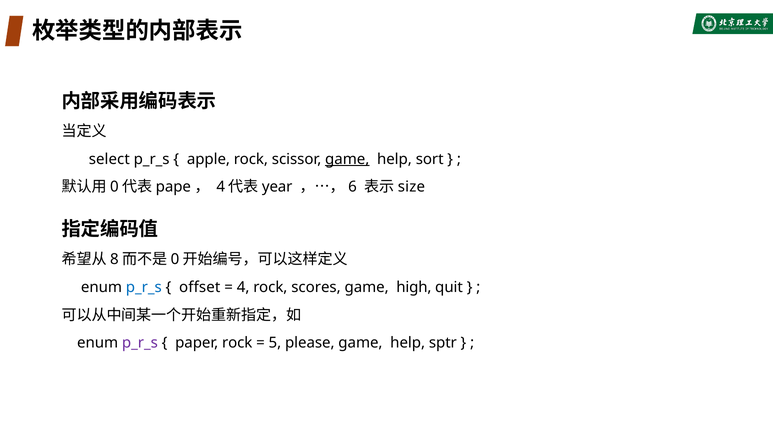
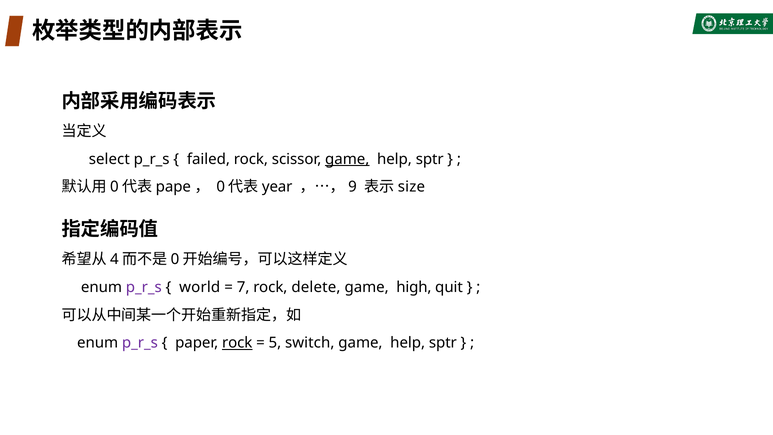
apple: apple -> failed
sort at (430, 159): sort -> sptr
4 at (221, 187): 4 -> 0
6: 6 -> 9
8: 8 -> 4
p_r_s at (144, 287) colour: blue -> purple
offset: offset -> world
4 at (243, 287): 4 -> 7
scores: scores -> delete
rock at (237, 343) underline: none -> present
please: please -> switch
